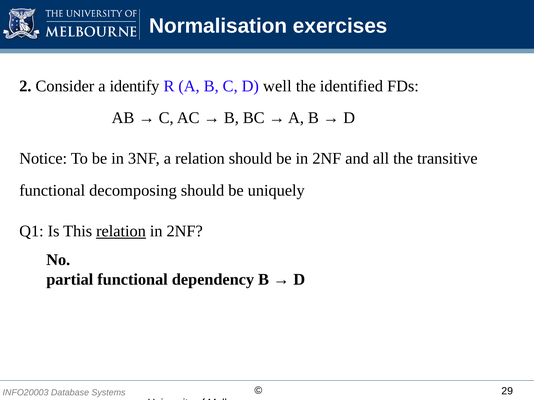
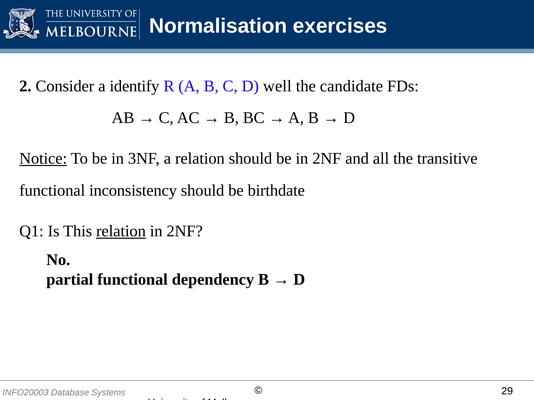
identified: identified -> candidate
Notice underline: none -> present
decomposing: decomposing -> inconsistency
uniquely: uniquely -> birthdate
